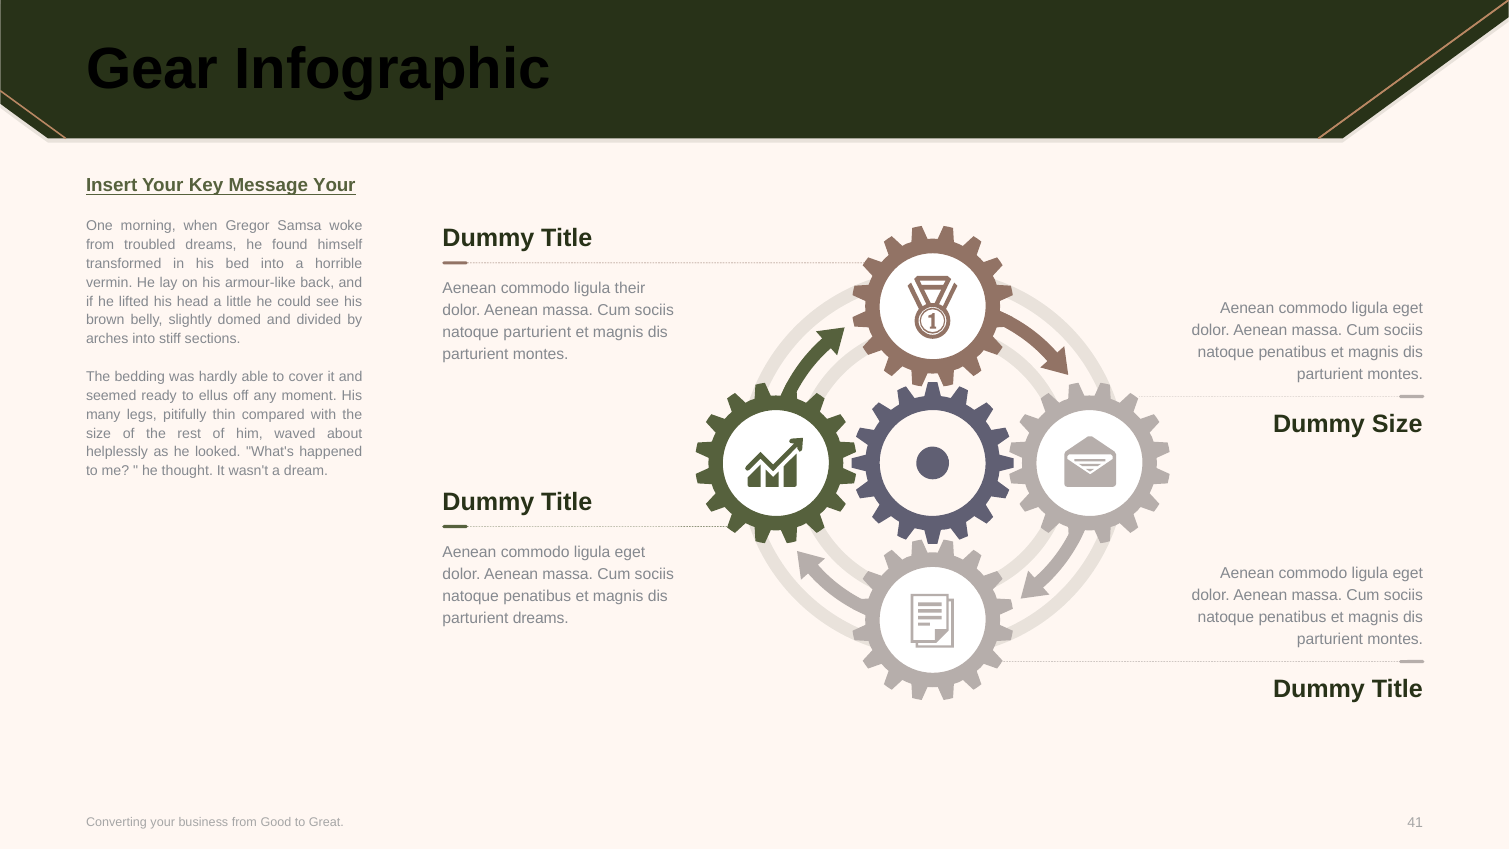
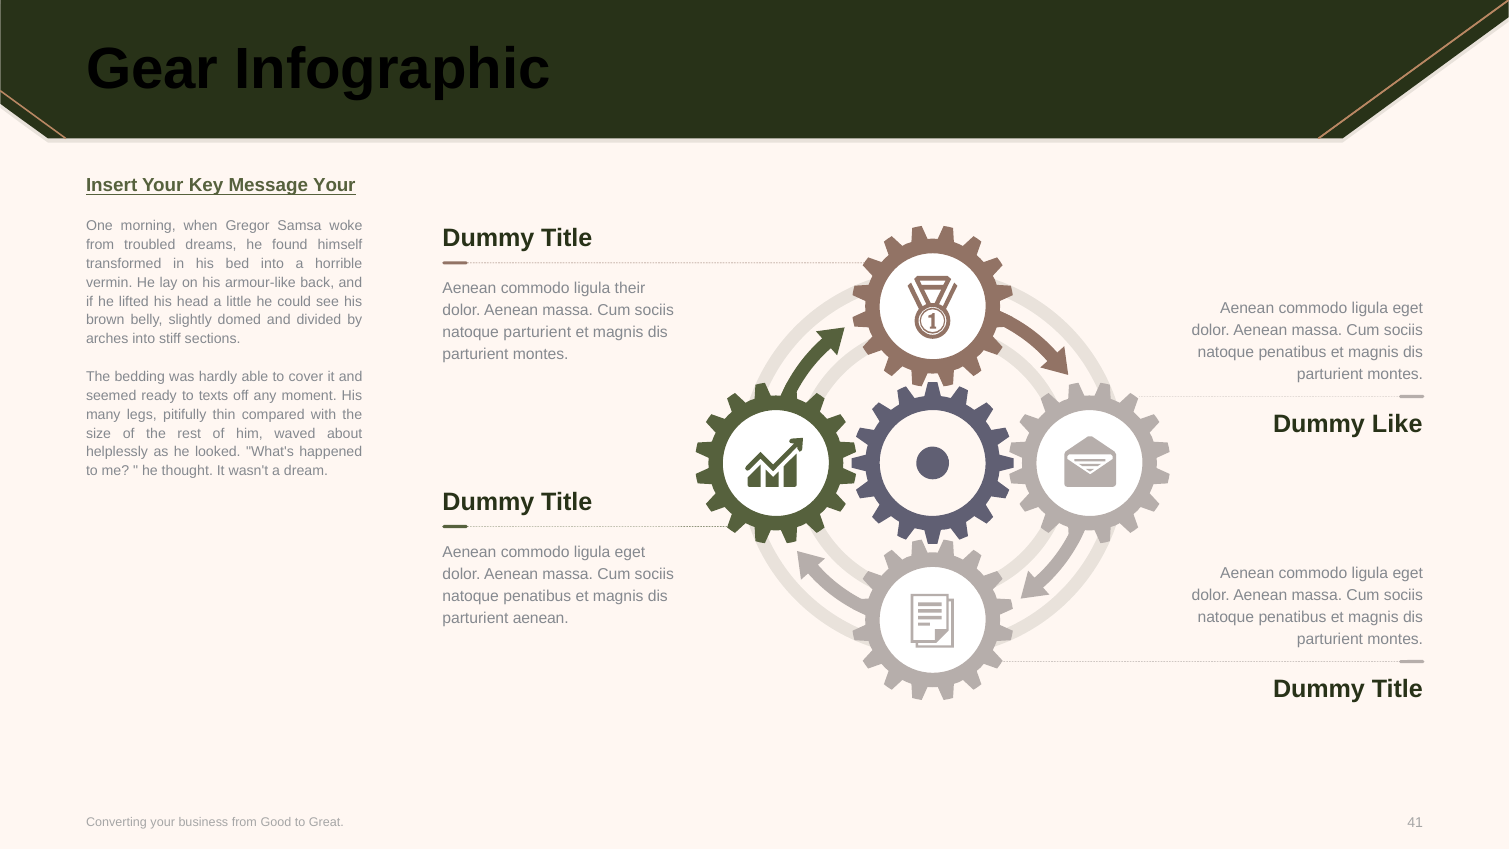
ellus: ellus -> texts
Dummy Size: Size -> Like
parturient dreams: dreams -> aenean
